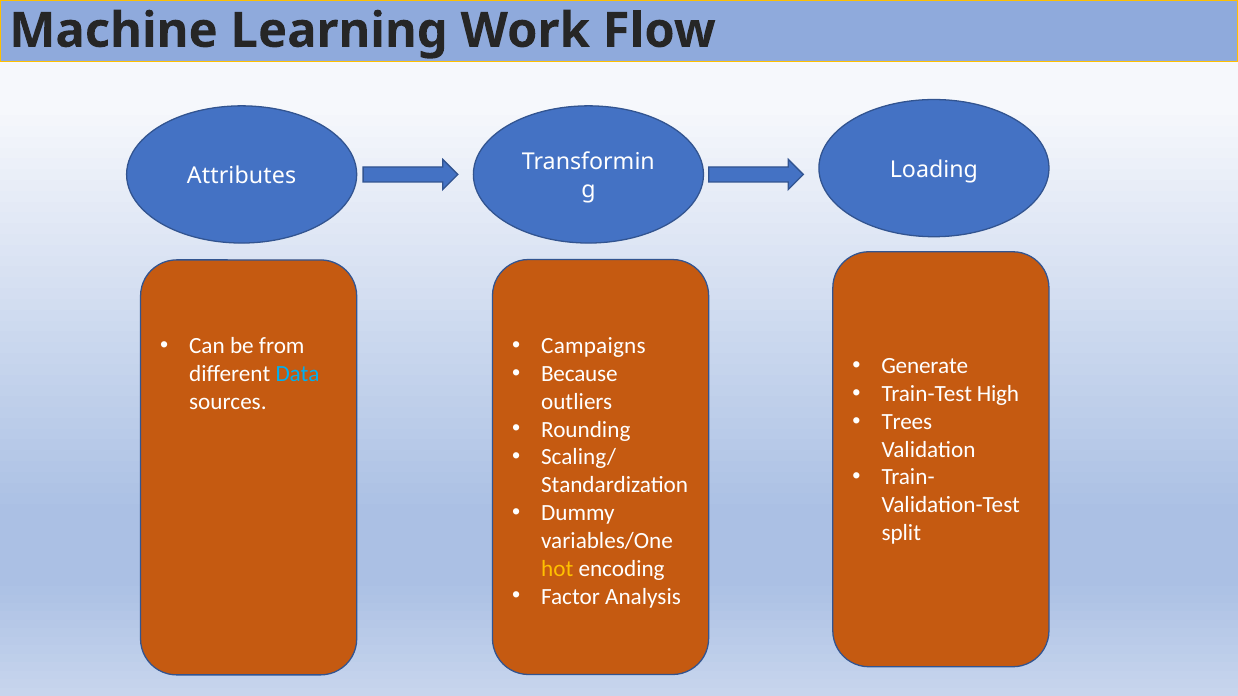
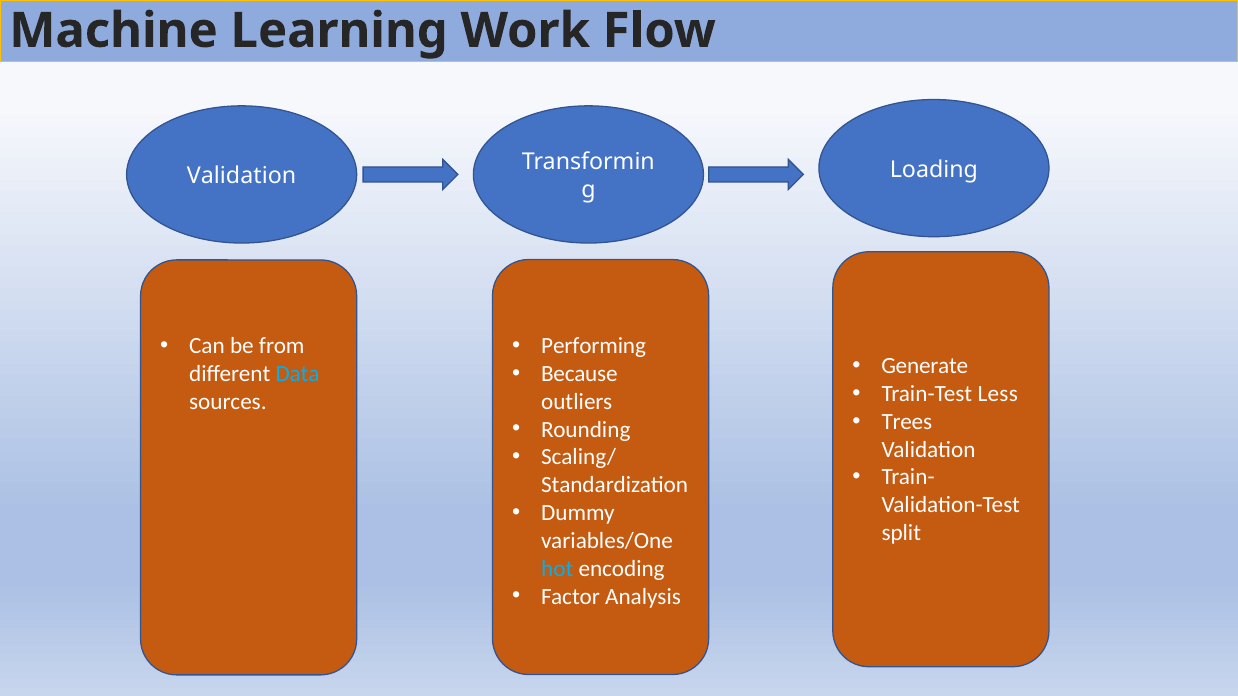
Attributes at (242, 176): Attributes -> Validation
Campaigns: Campaigns -> Performing
High: High -> Less
hot colour: yellow -> light blue
